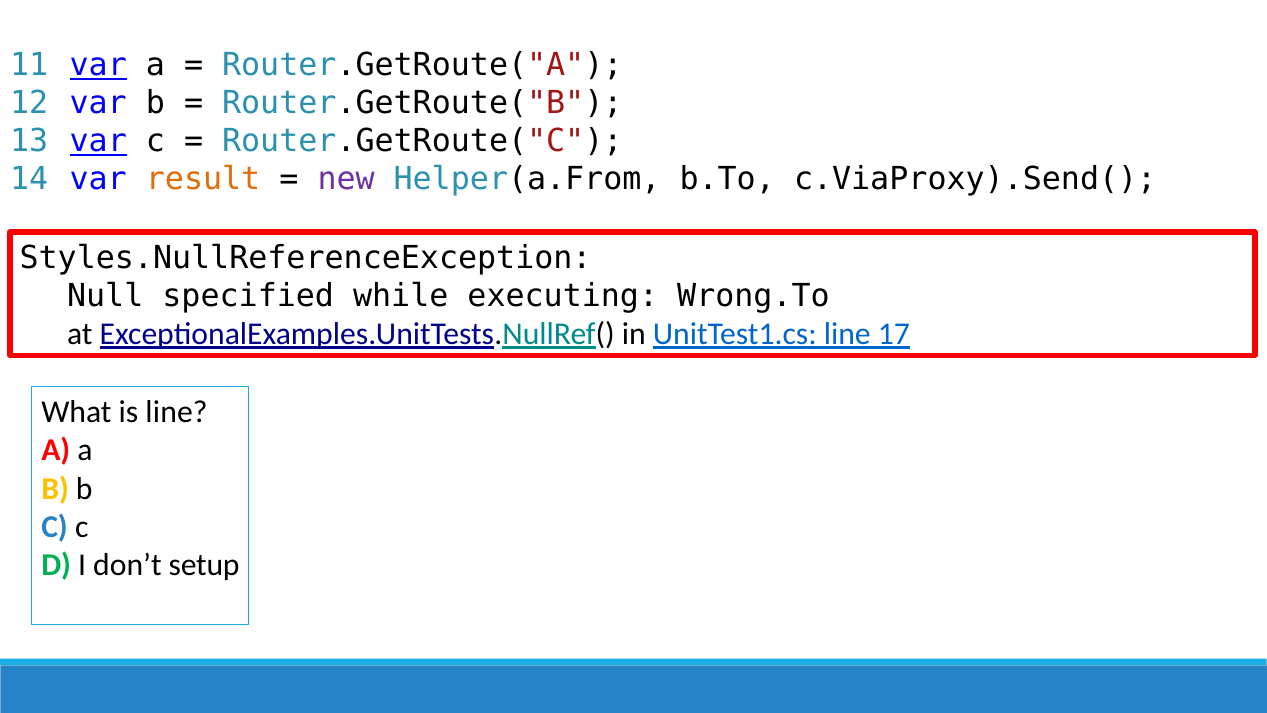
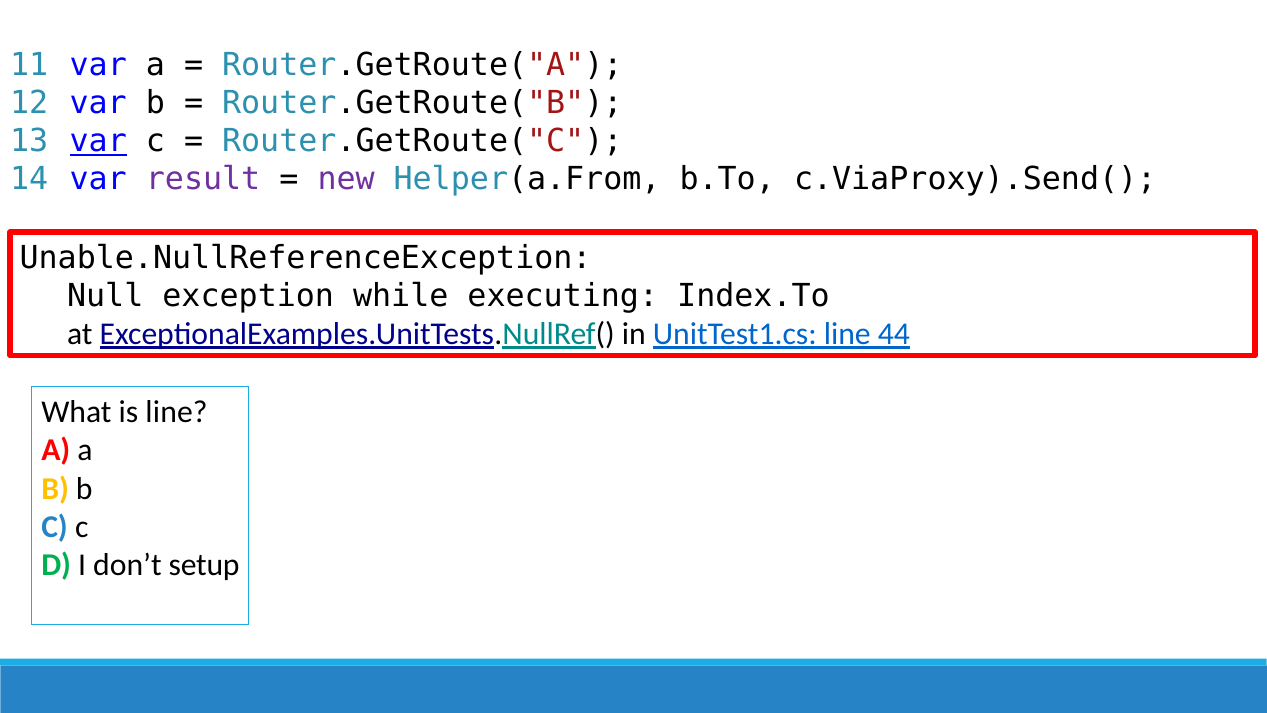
var at (98, 65) underline: present -> none
result colour: orange -> purple
Styles.NullReferenceException: Styles.NullReferenceException -> Unable.NullReferenceException
specified: specified -> exception
Wrong.To: Wrong.To -> Index.To
17: 17 -> 44
